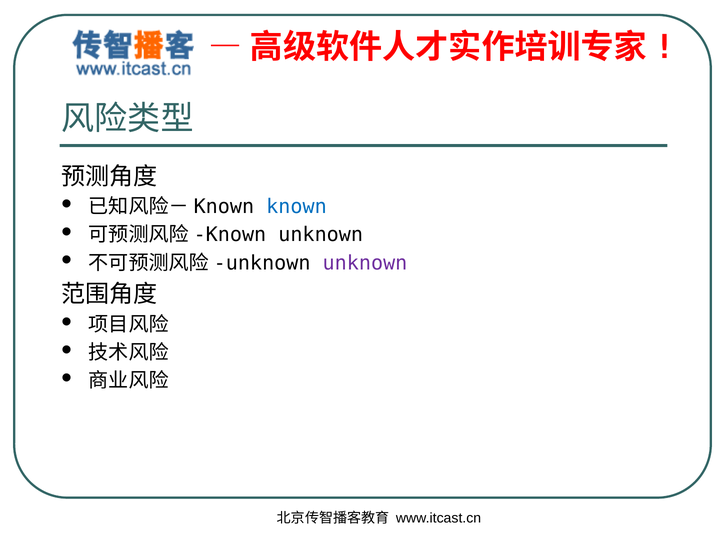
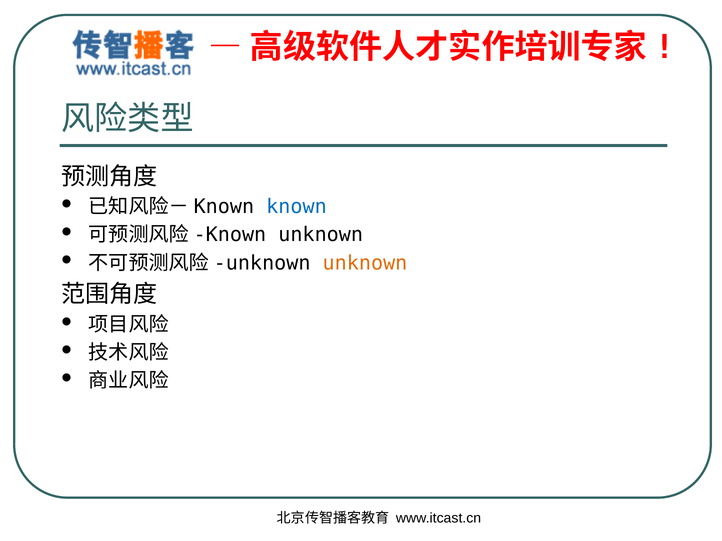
unknown at (365, 263) colour: purple -> orange
